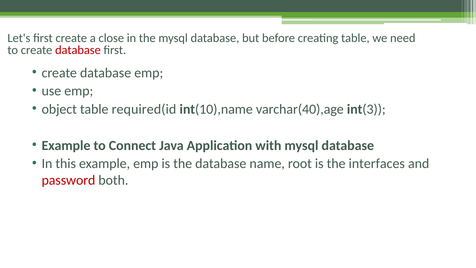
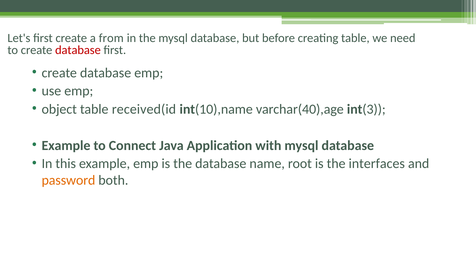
close: close -> from
required(id: required(id -> received(id
password colour: red -> orange
